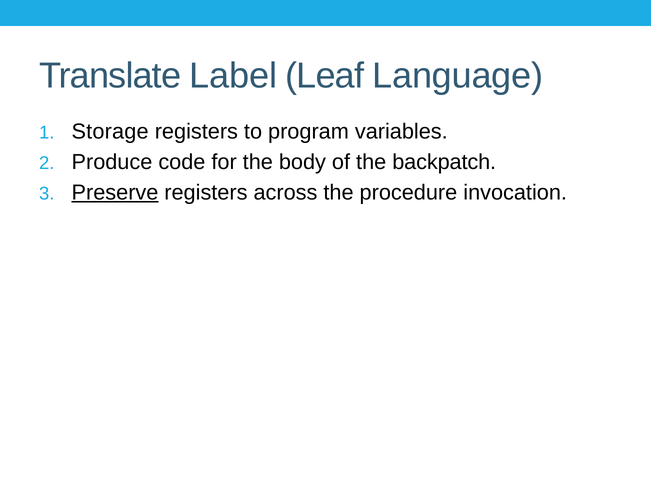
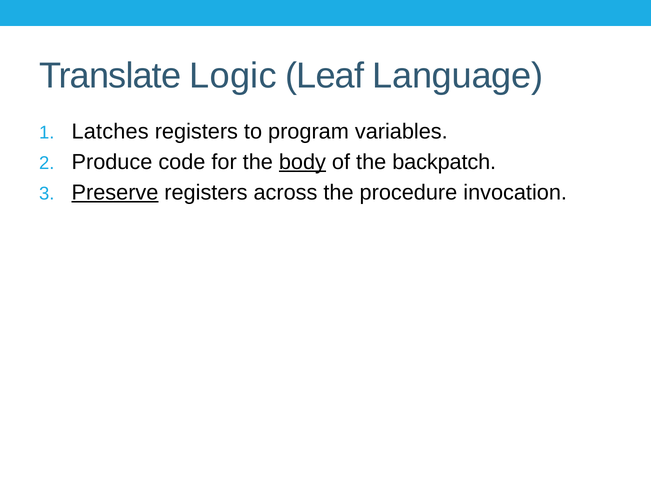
Label: Label -> Logic
Storage: Storage -> Latches
body underline: none -> present
